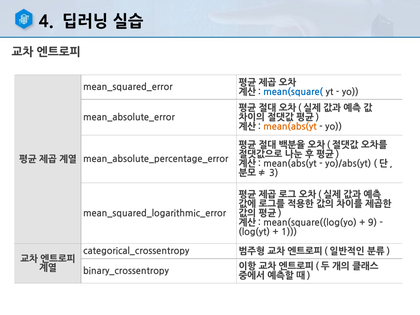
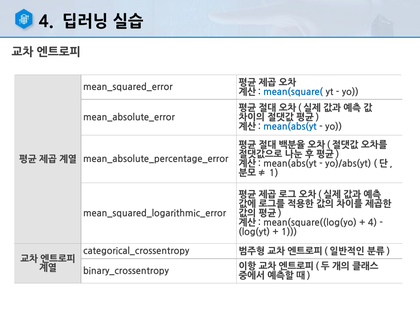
mean(abs(yt at (290, 127) colour: orange -> blue
3 at (274, 173): 3 -> 1
9 at (372, 223): 9 -> 4
